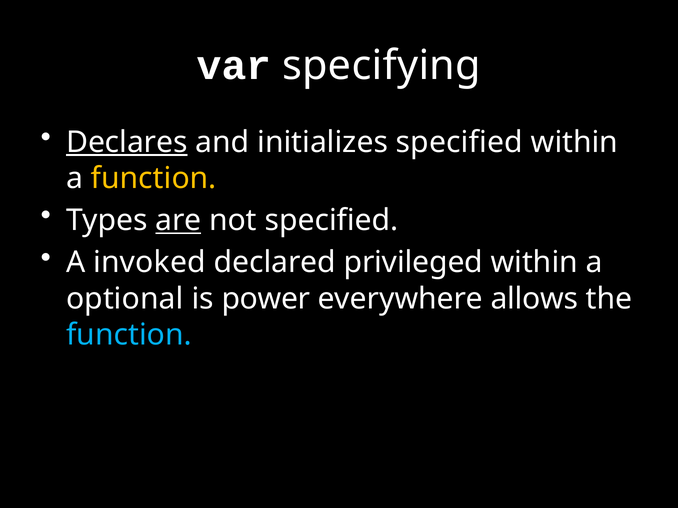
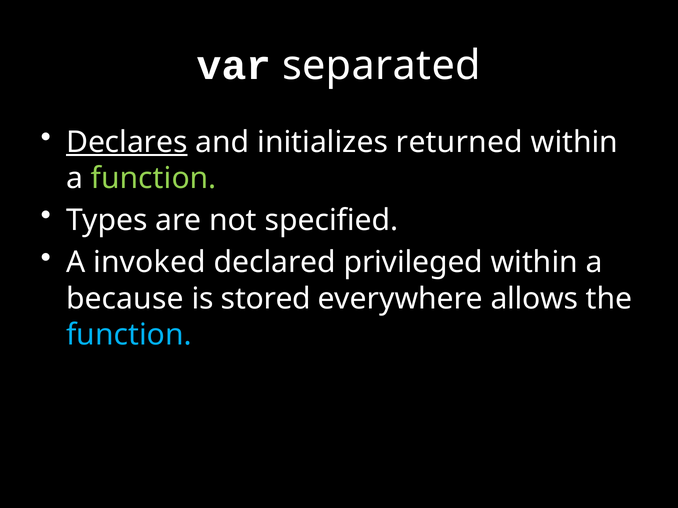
specifying: specifying -> separated
initializes specified: specified -> returned
function at (154, 178) colour: yellow -> light green
are underline: present -> none
optional: optional -> because
power: power -> stored
